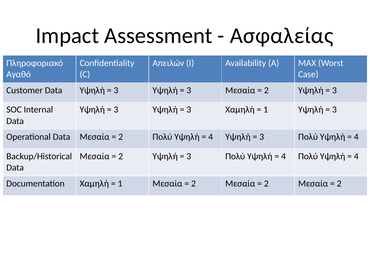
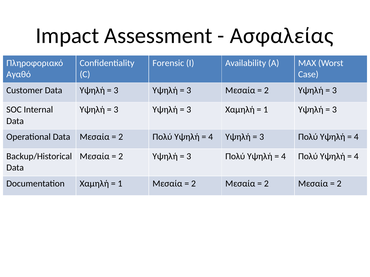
Απειλών: Απειλών -> Forensic
